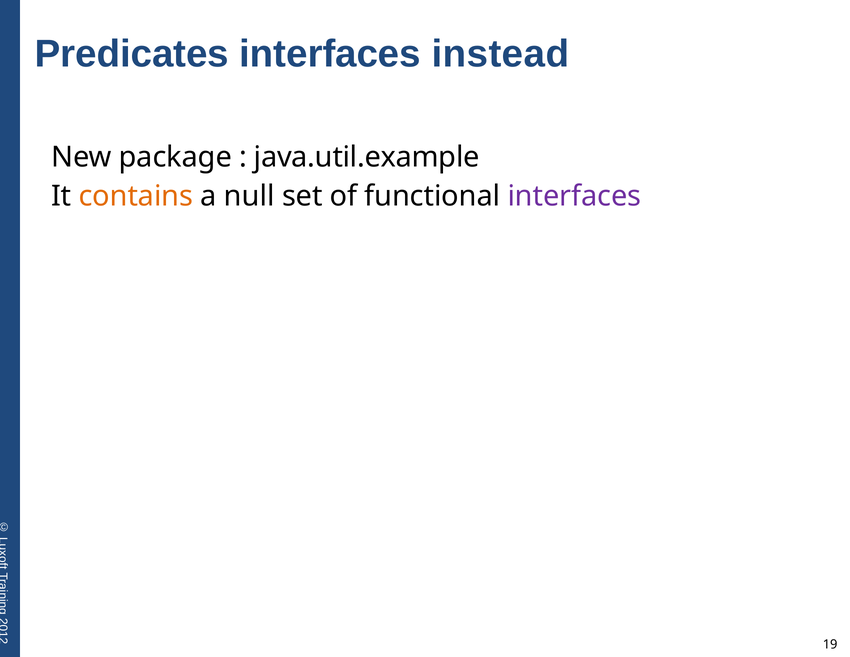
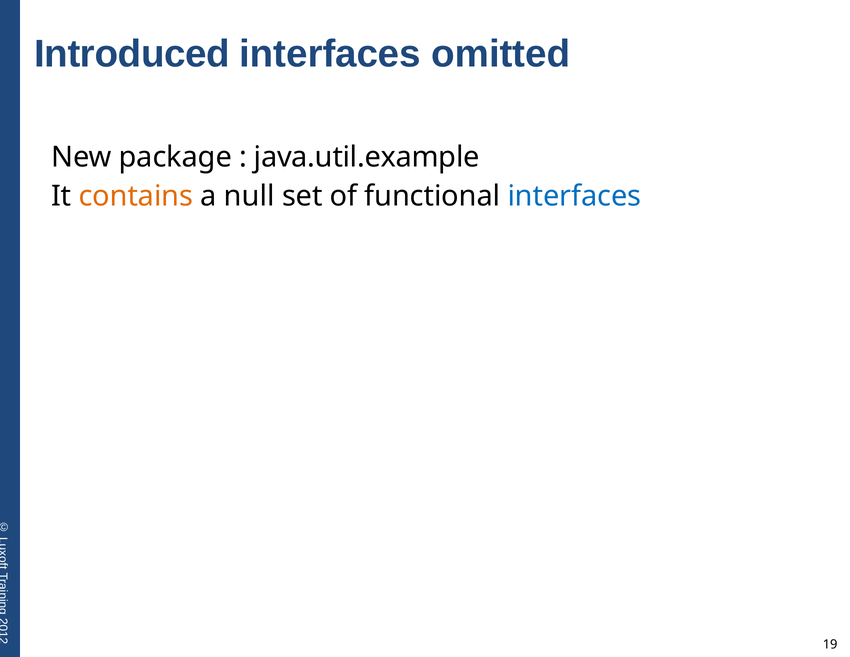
Predicates: Predicates -> Introduced
instead: instead -> omitted
interfaces at (574, 196) colour: purple -> blue
